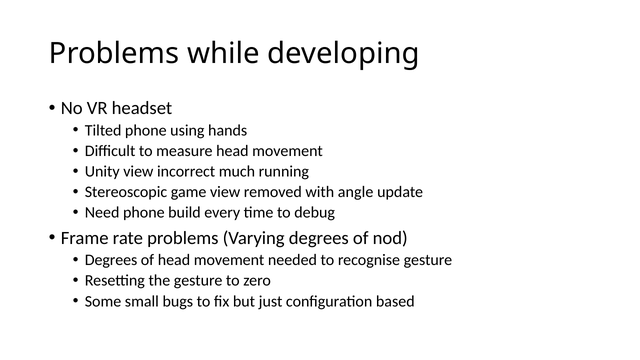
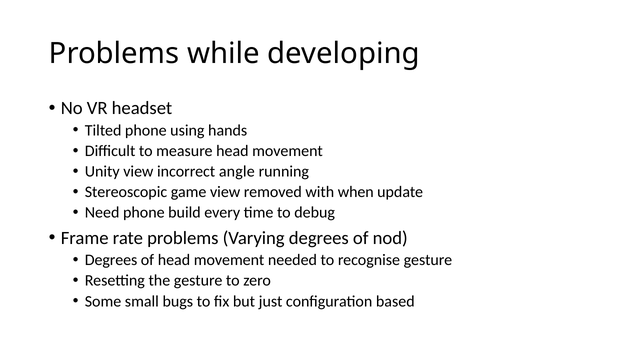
much: much -> angle
angle: angle -> when
